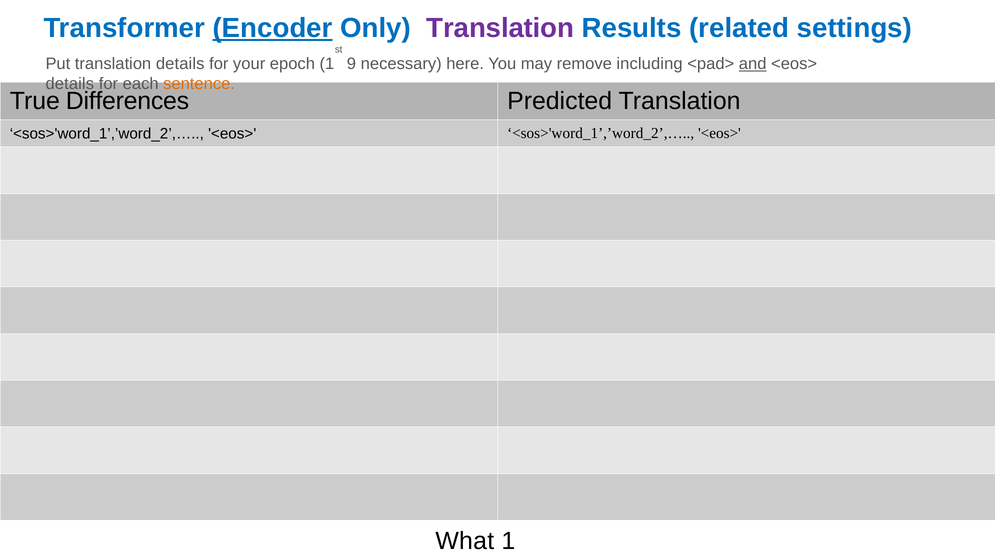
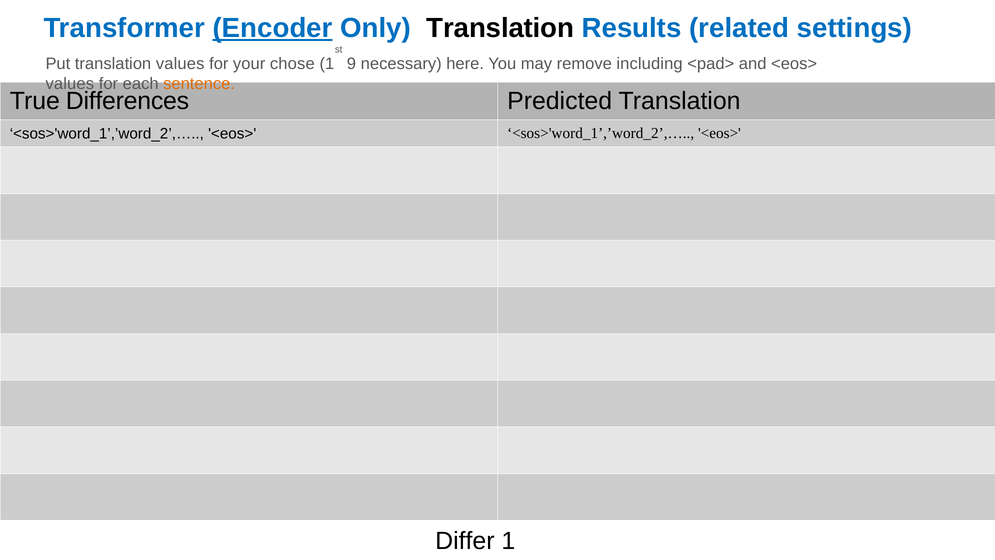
Translation at (500, 28) colour: purple -> black
translation details: details -> values
epoch: epoch -> chose
and underline: present -> none
details at (70, 84): details -> values
What: What -> Differ
